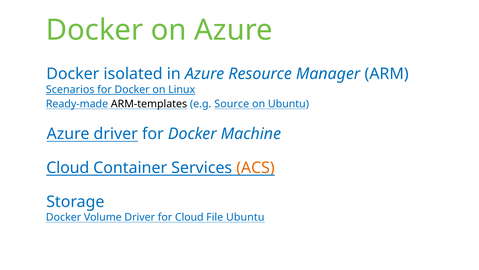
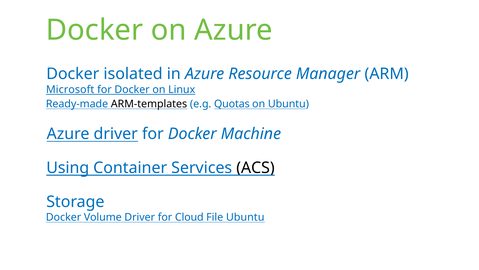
Scenarios: Scenarios -> Microsoft
Source: Source -> Quotas
Cloud at (68, 168): Cloud -> Using
ACS colour: orange -> black
